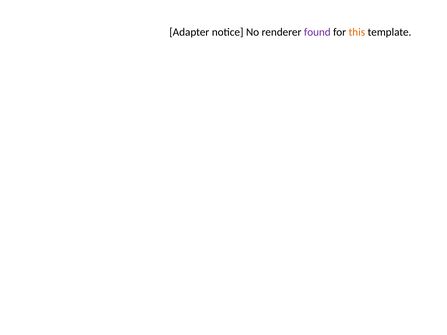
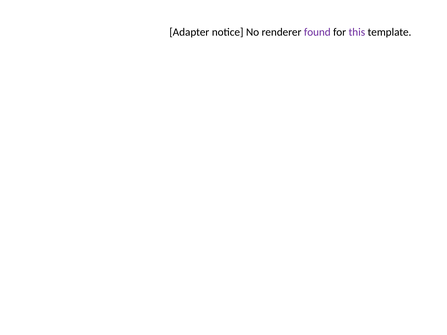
this colour: orange -> purple
